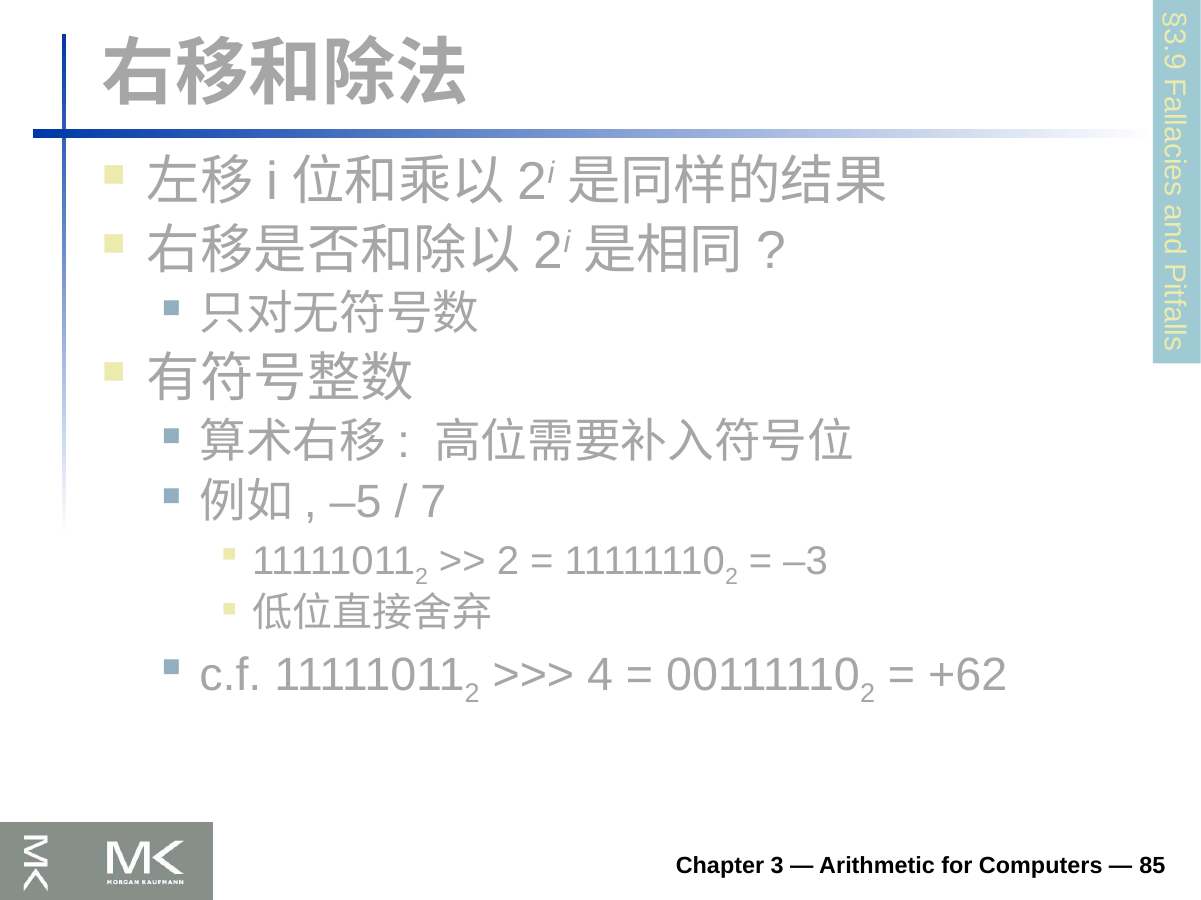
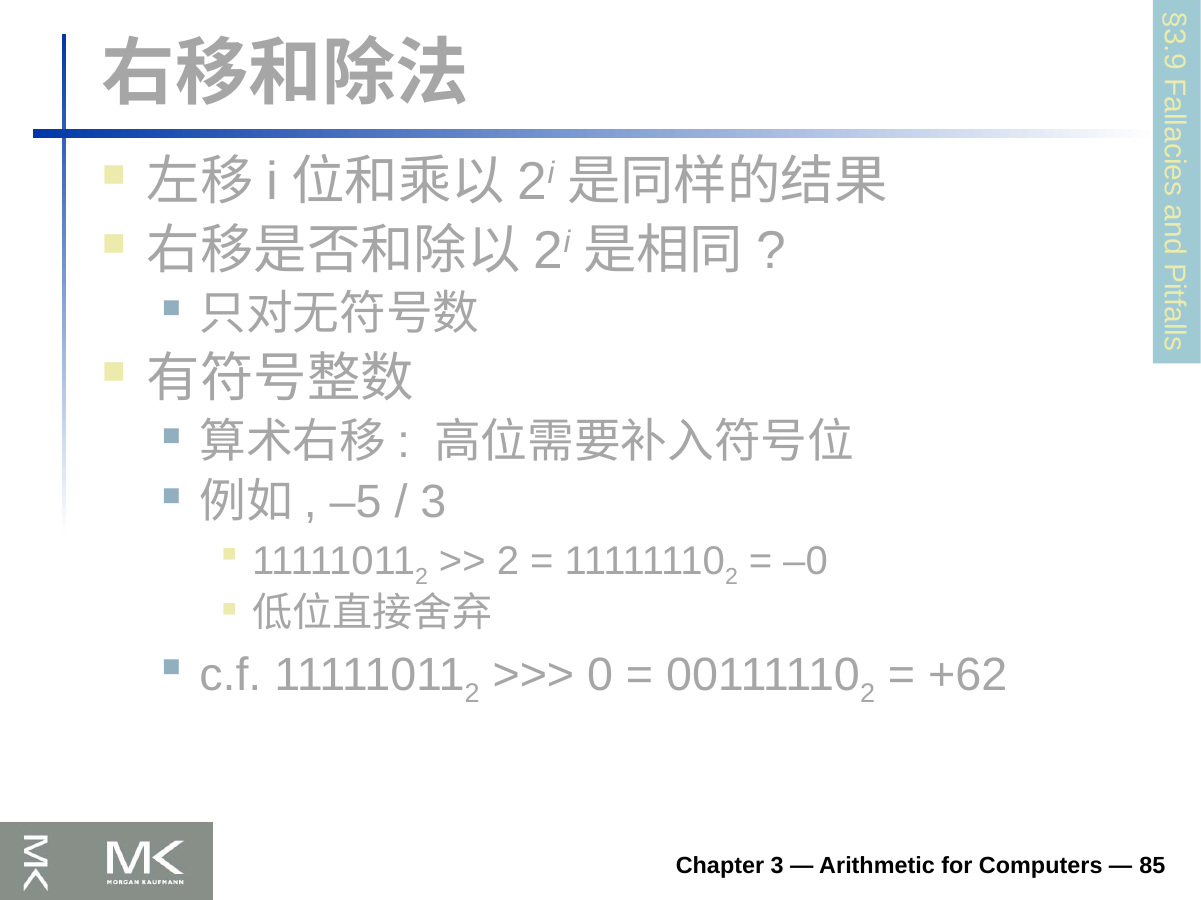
7 at (433, 502): 7 -> 3
–3: –3 -> –0
4: 4 -> 0
